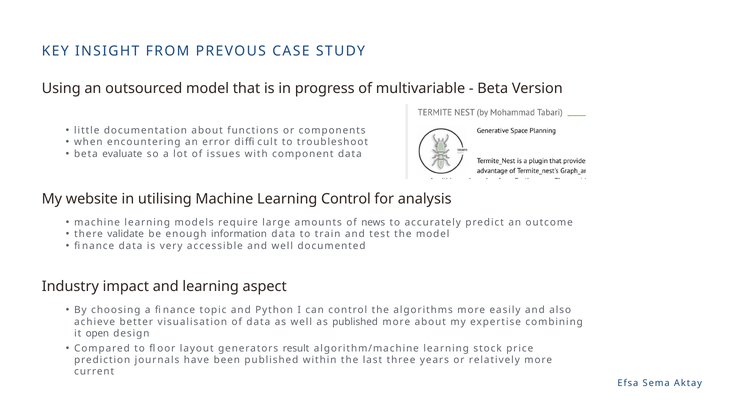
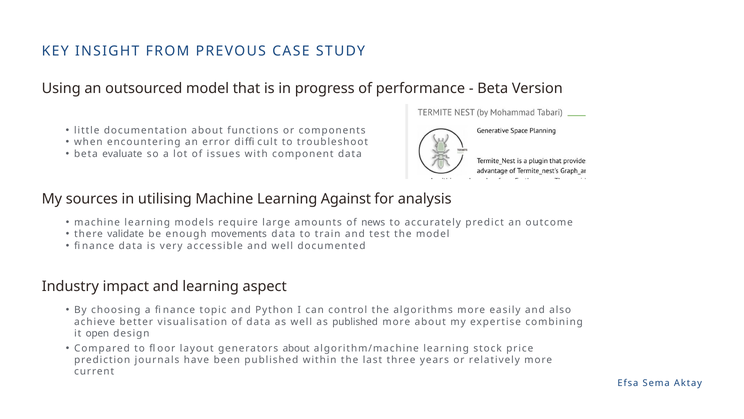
multivariable: multivariable -> performance
website: website -> sources
Learning Control: Control -> Against
information: information -> movements
generators result: result -> about
